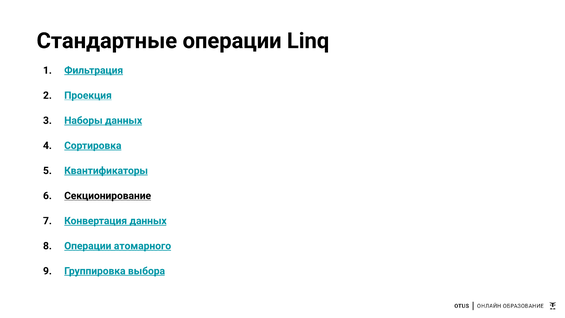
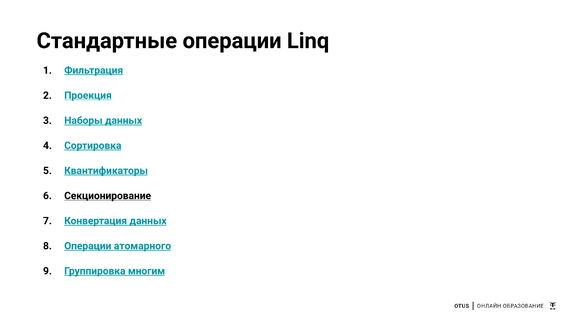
выбора: выбора -> многим
